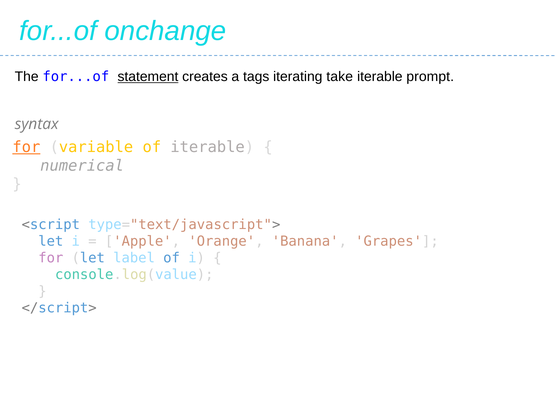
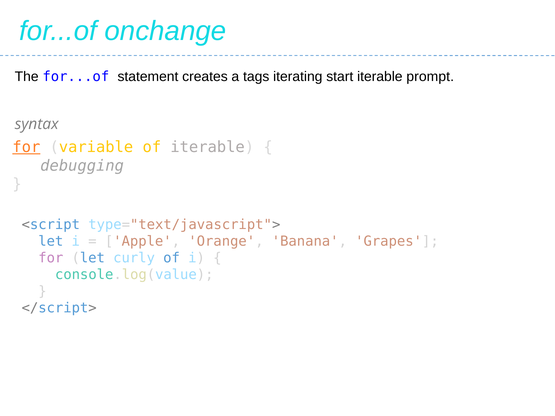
statement underline: present -> none
take: take -> start
numerical: numerical -> debugging
label: label -> curly
